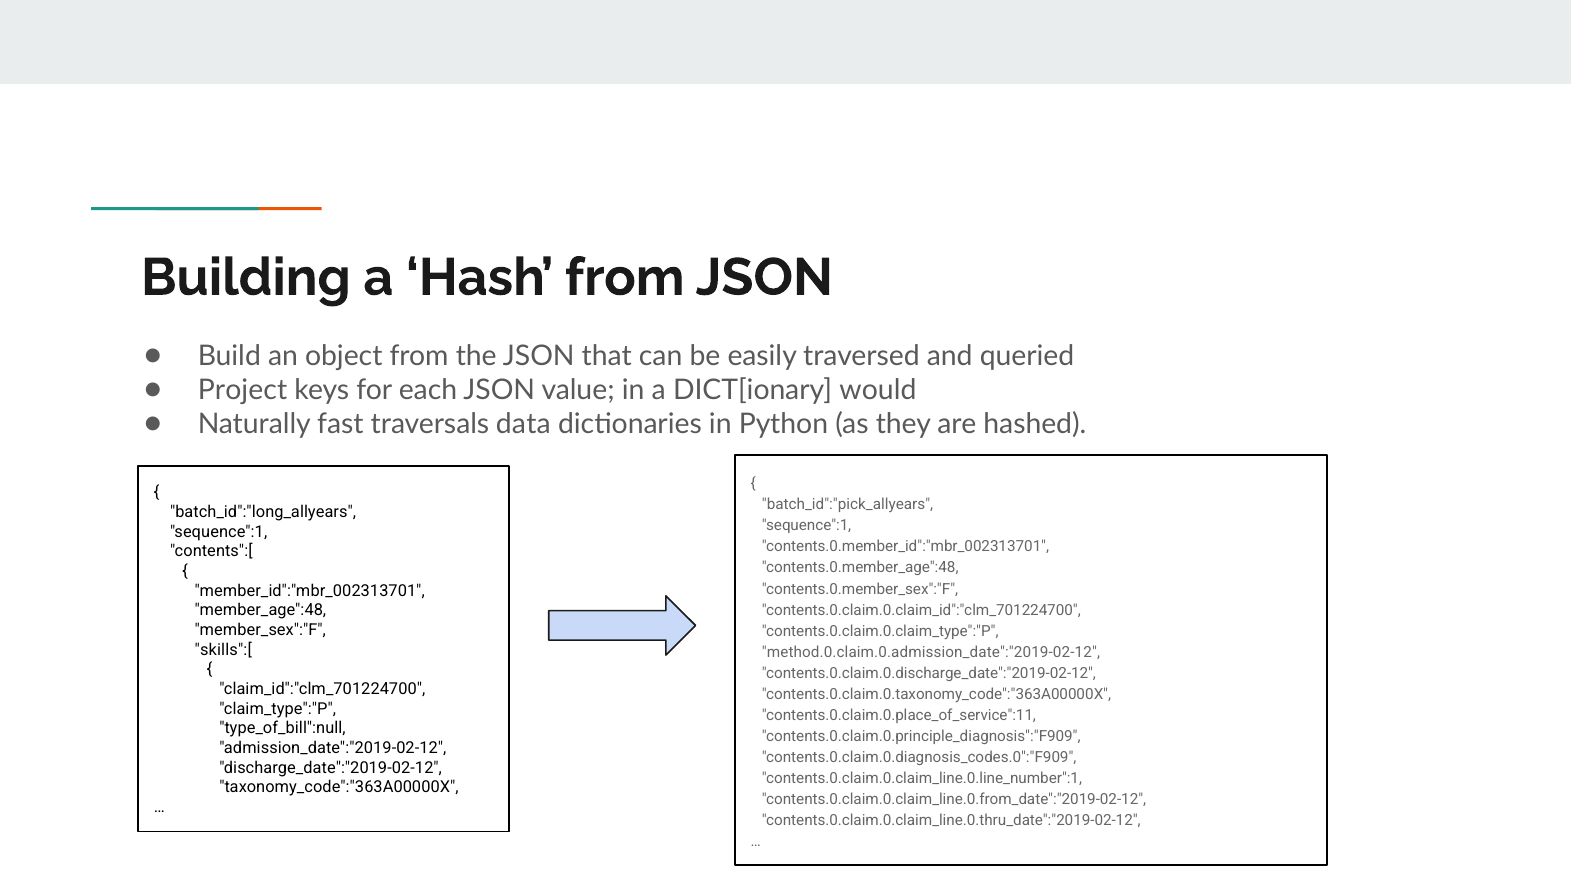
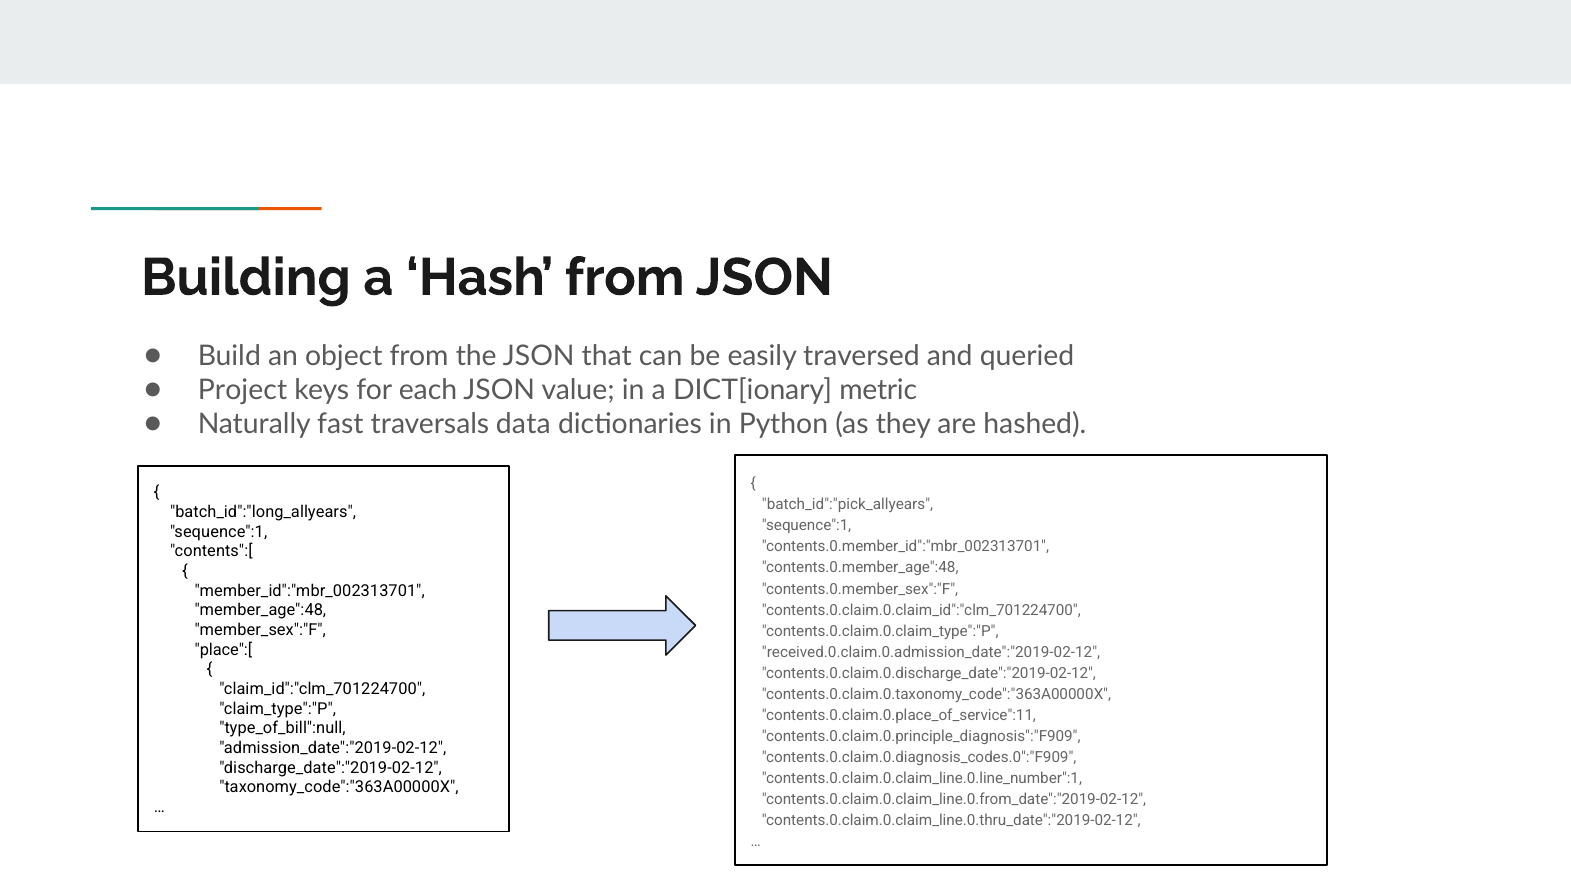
would: would -> metric
skills":[: skills":[ -> place":[
method.0.claim.0.admission_date":"2019-02-12: method.0.claim.0.admission_date":"2019-02-12 -> received.0.claim.0.admission_date":"2019-02-12
